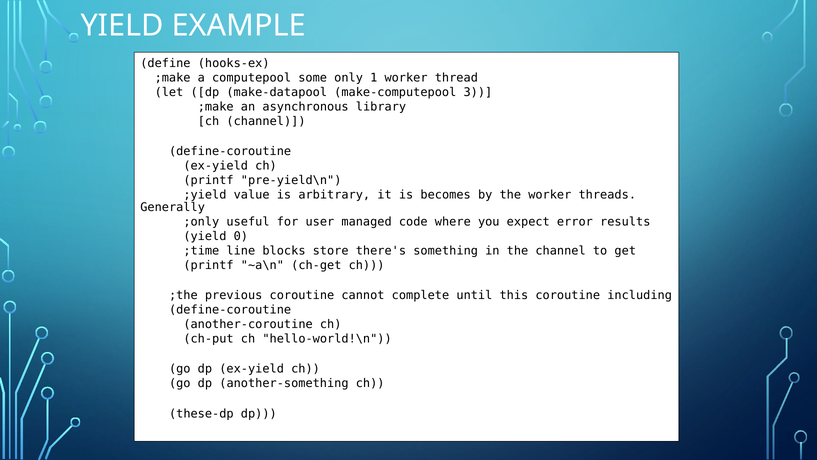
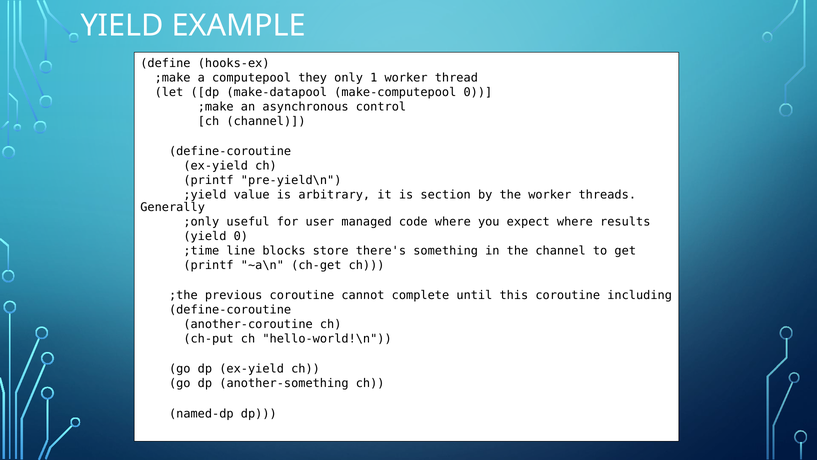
some: some -> they
make-computepool 3: 3 -> 0
library: library -> control
becomes: becomes -> section
expect error: error -> where
these-dp: these-dp -> named-dp
